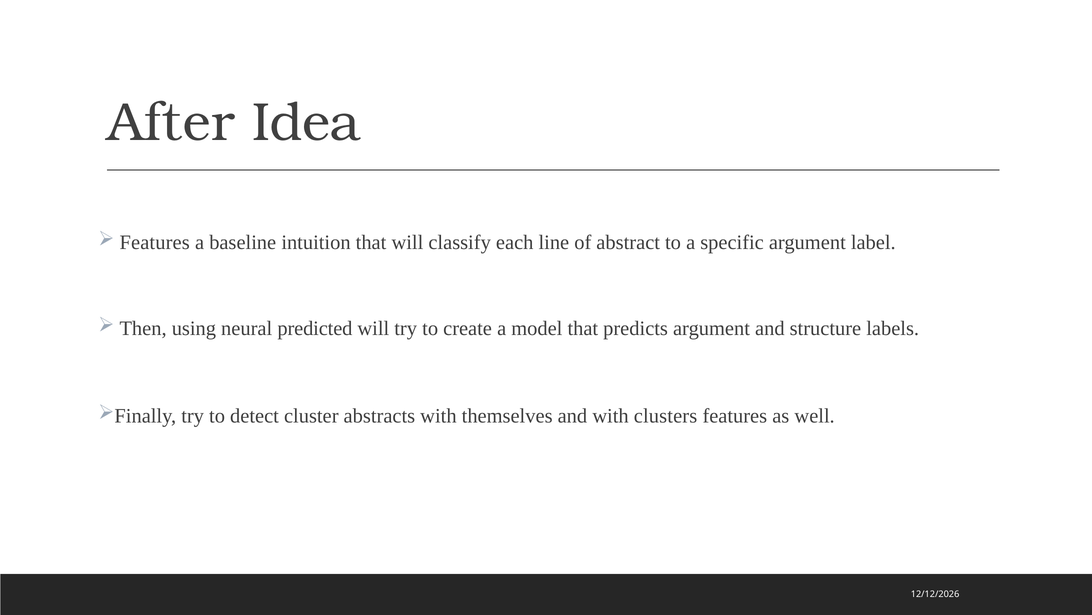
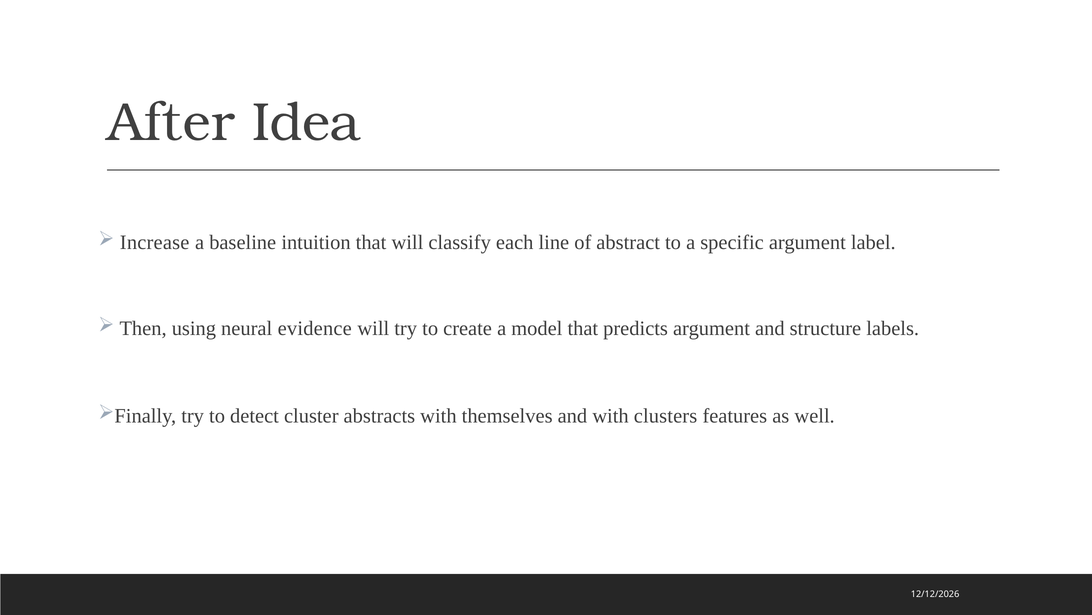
Features at (155, 242): Features -> Increase
predicted: predicted -> evidence
